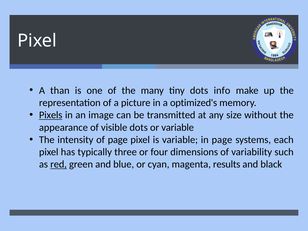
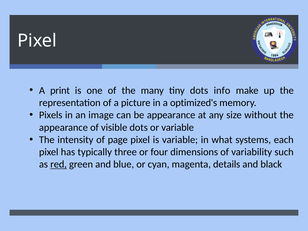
than: than -> print
Pixels underline: present -> none
be transmitted: transmitted -> appearance
in page: page -> what
results: results -> details
